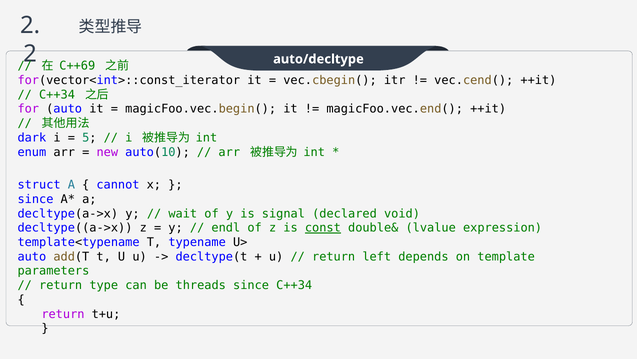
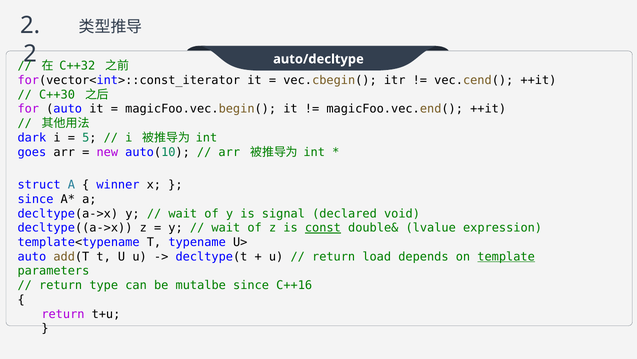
C++69: C++69 -> C++32
C++34 at (57, 94): C++34 -> C++30
enum: enum -> goes
cannot: cannot -> winner
endl at (226, 227): endl -> wait
left: left -> load
template underline: none -> present
threads: threads -> mutalbe
since C++34: C++34 -> C++16
